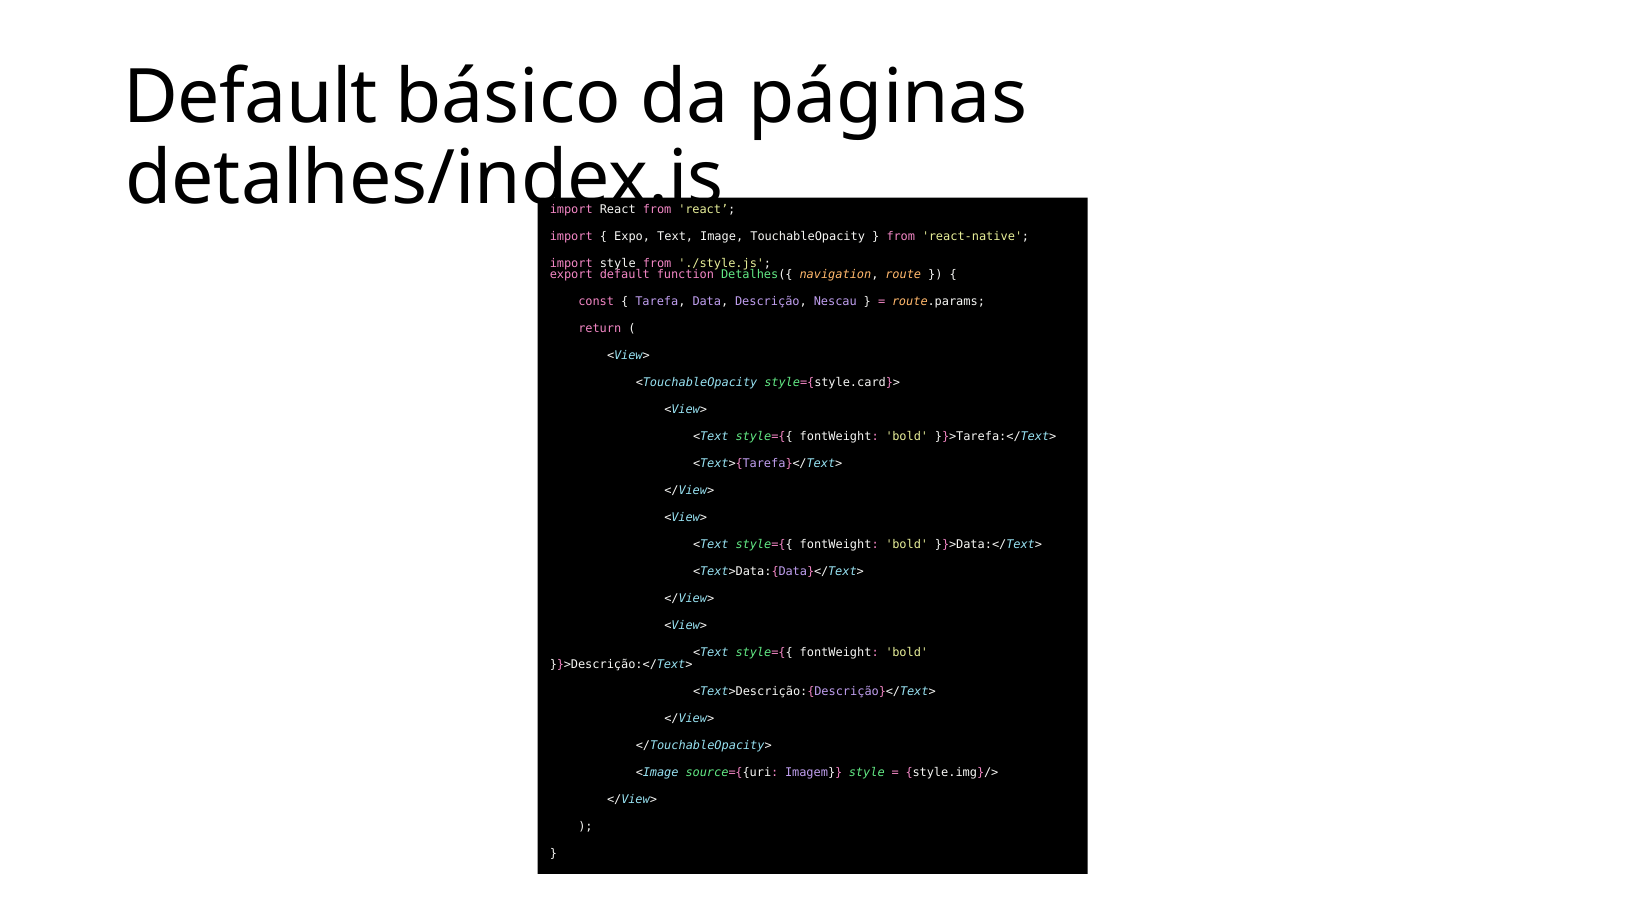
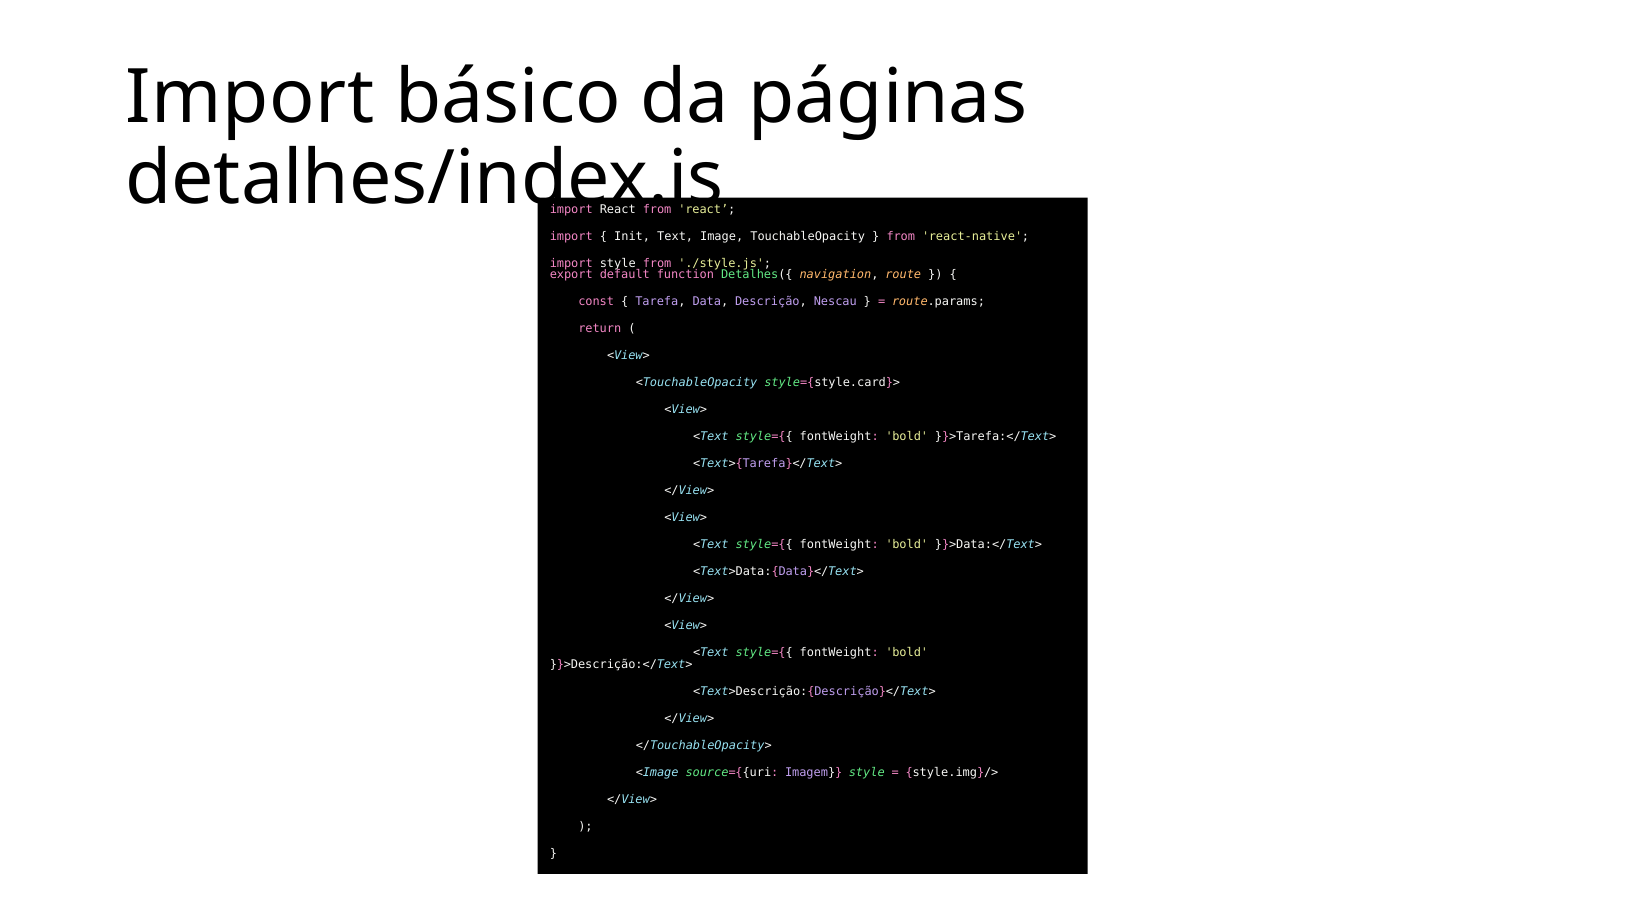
Default at (251, 97): Default -> Import
Expo: Expo -> Init
